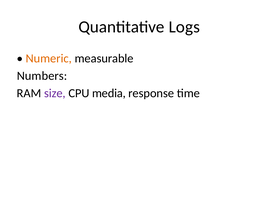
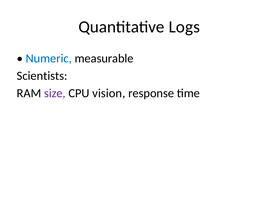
Numeric colour: orange -> blue
Numbers: Numbers -> Scientists
media: media -> vision
